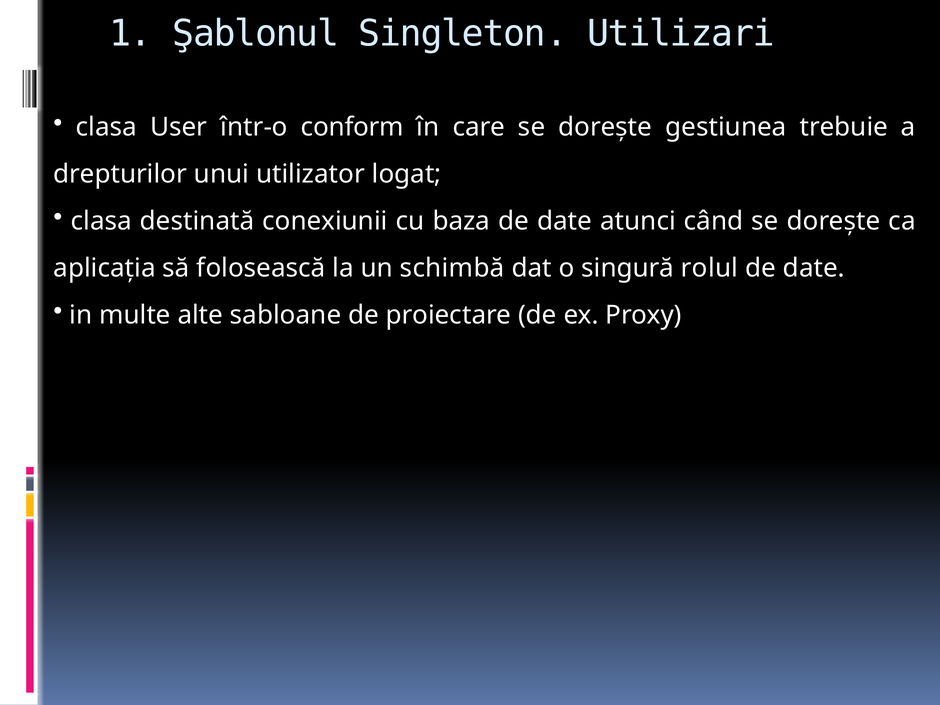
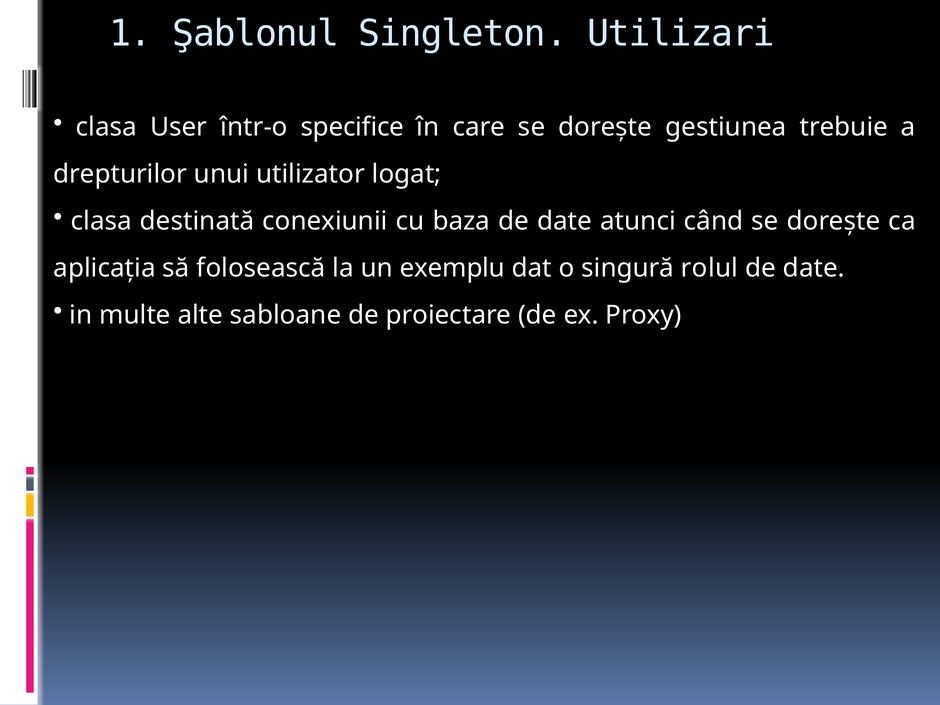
conform: conform -> specifice
schimbă: schimbă -> exemplu
